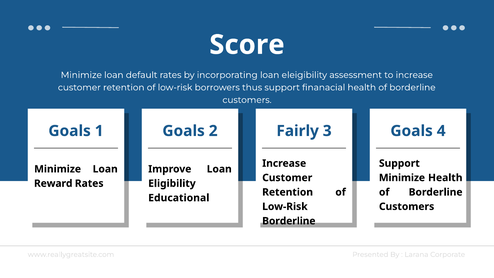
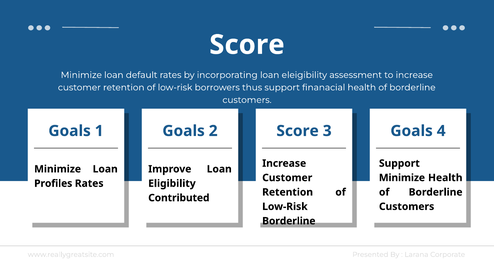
2 Fairly: Fairly -> Score
Reward: Reward -> Profiles
Educational: Educational -> Contributed
